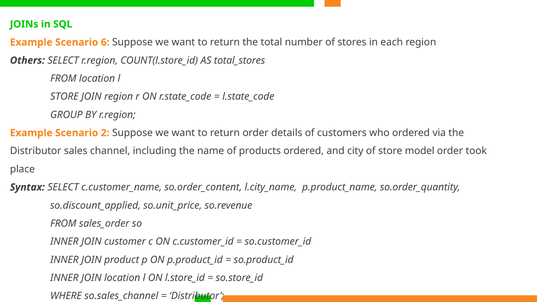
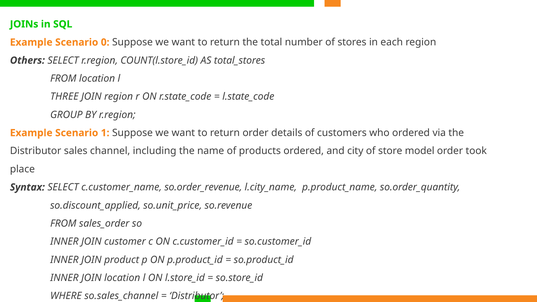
6: 6 -> 0
STORE at (64, 97): STORE -> THREE
2: 2 -> 1
so.order_content: so.order_content -> so.order_revenue
